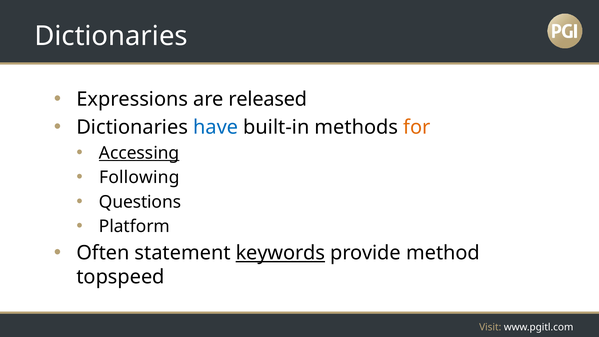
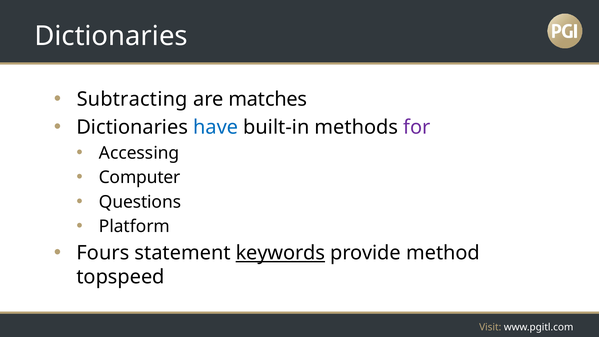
Expressions: Expressions -> Subtracting
released: released -> matches
for colour: orange -> purple
Accessing underline: present -> none
Following: Following -> Computer
Often: Often -> Fours
